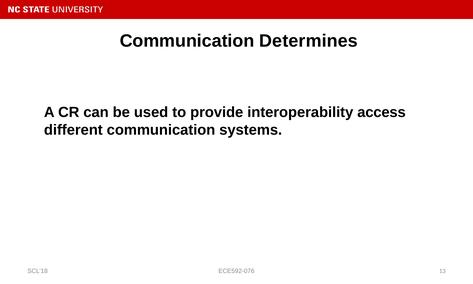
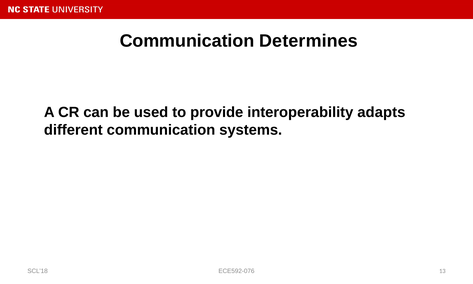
access: access -> adapts
